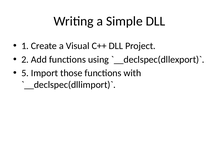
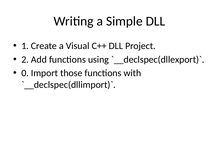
5: 5 -> 0
